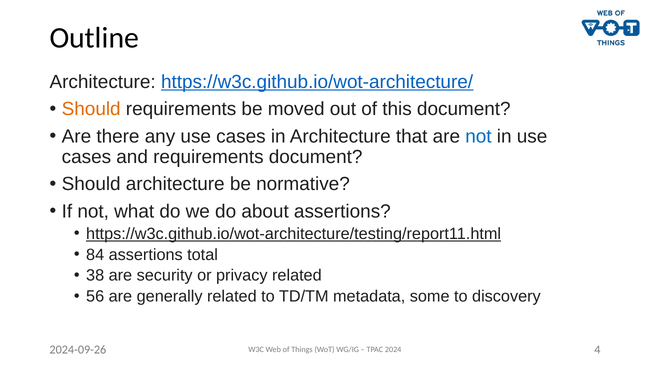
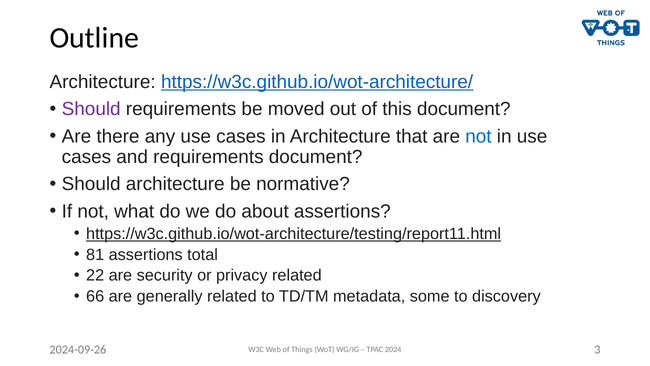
Should at (91, 109) colour: orange -> purple
84: 84 -> 81
38: 38 -> 22
56: 56 -> 66
4: 4 -> 3
